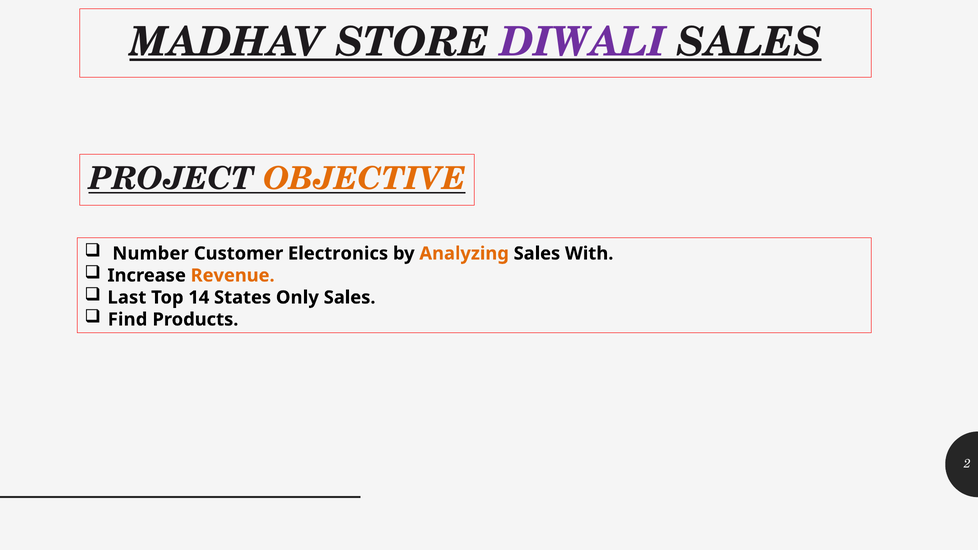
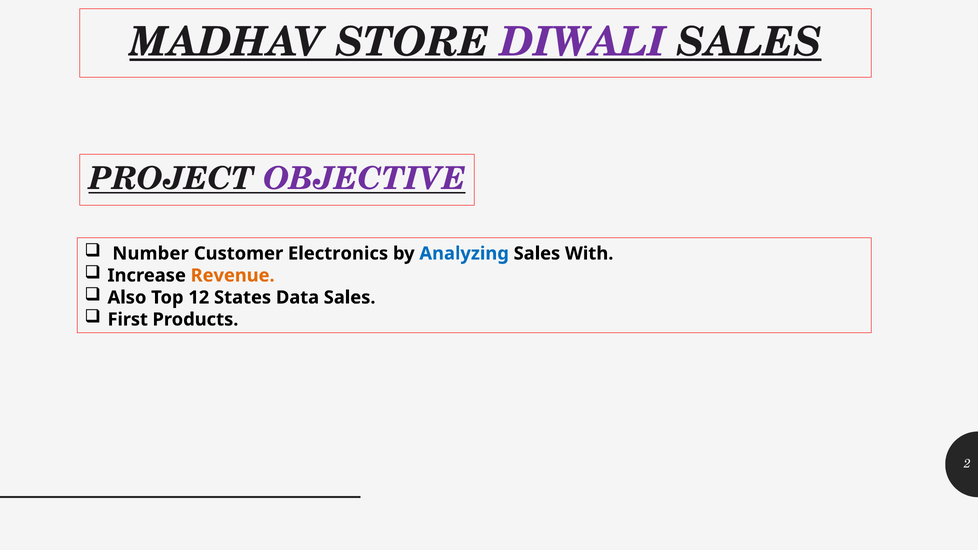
OBJECTIVE colour: orange -> purple
Analyzing colour: orange -> blue
Last: Last -> Also
14: 14 -> 12
Only: Only -> Data
Find: Find -> First
